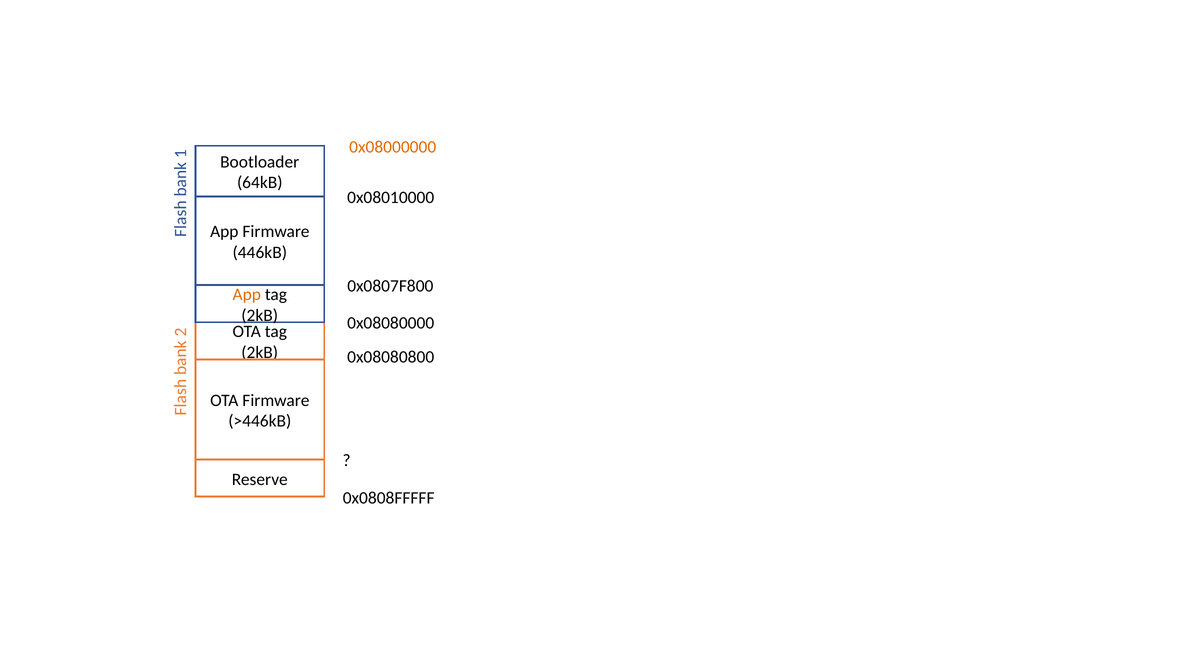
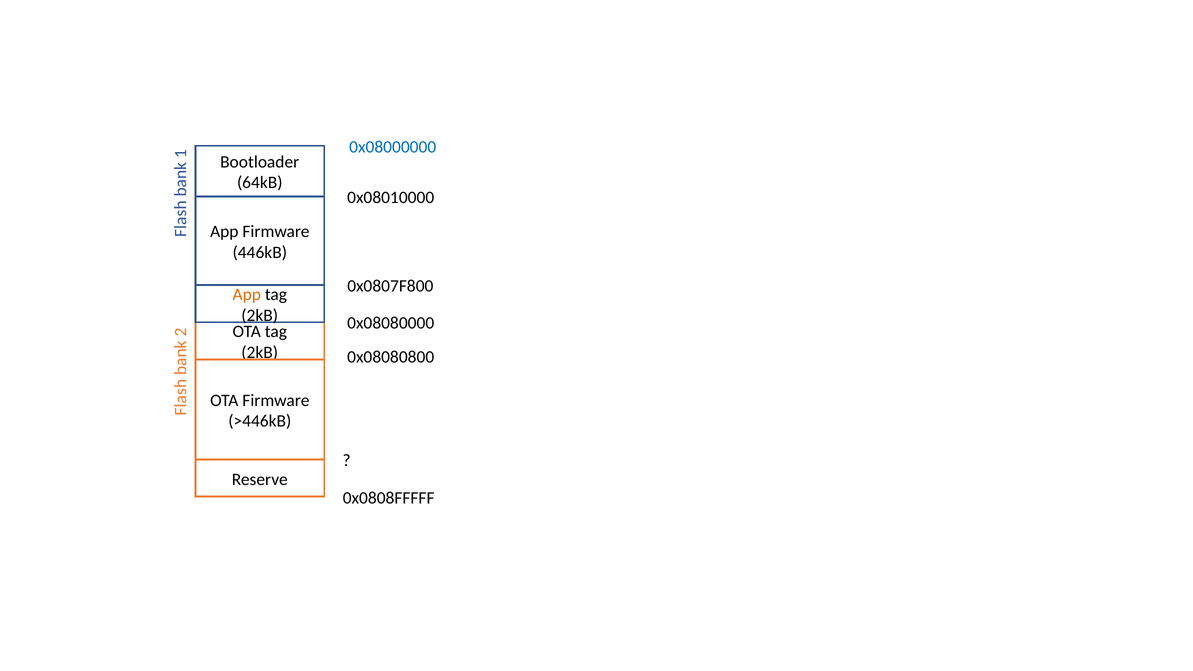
0x08000000 colour: orange -> blue
